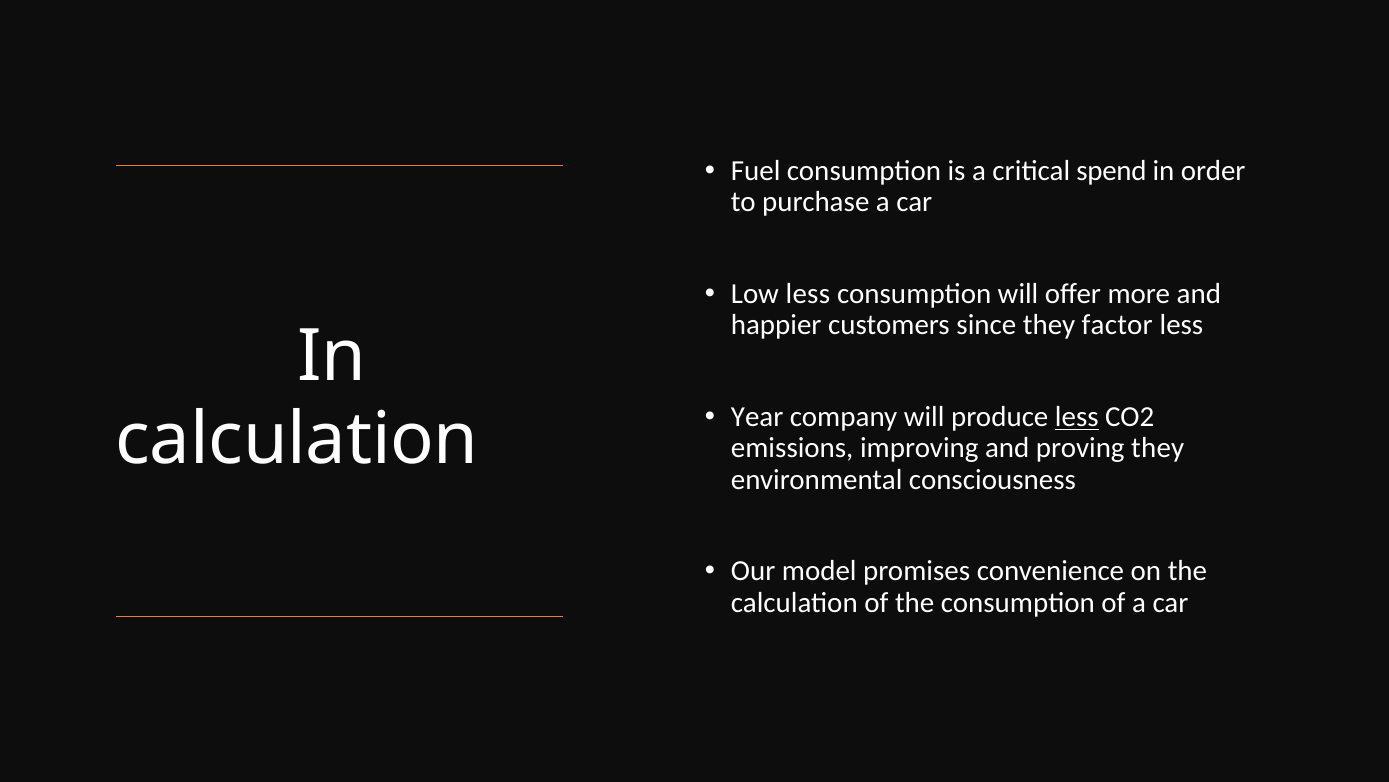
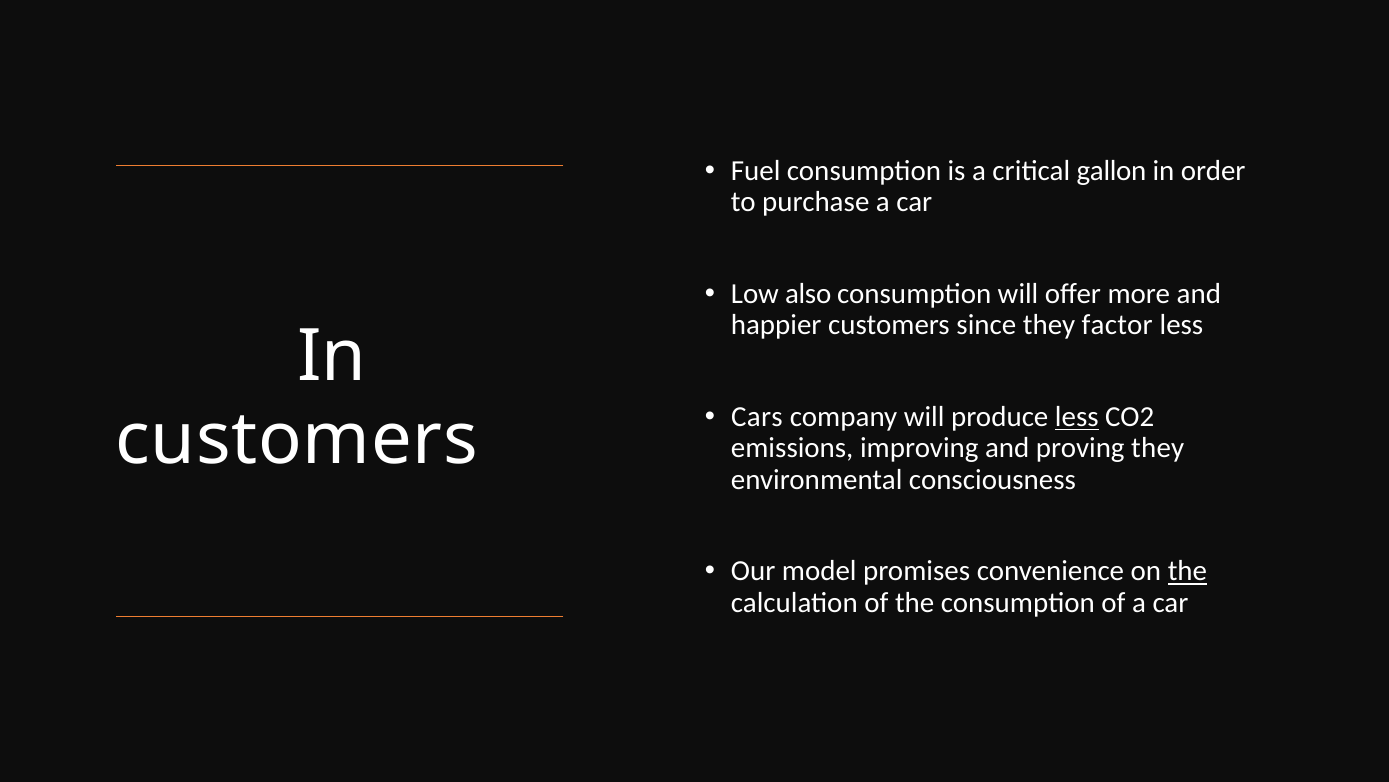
spend: spend -> gallon
Low less: less -> also
Year: Year -> Cars
calculation at (297, 439): calculation -> customers
the at (1187, 571) underline: none -> present
